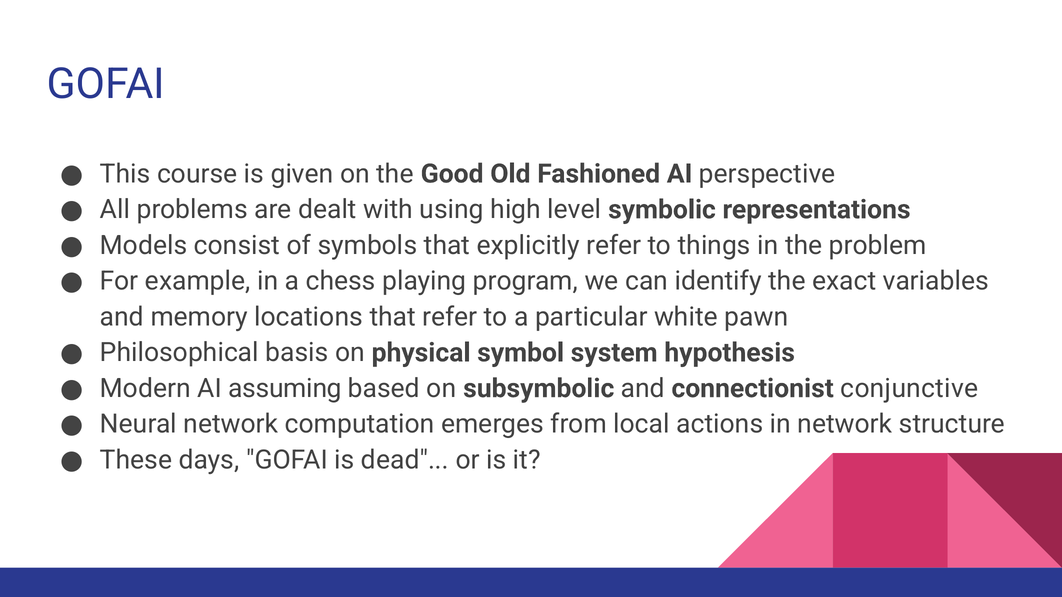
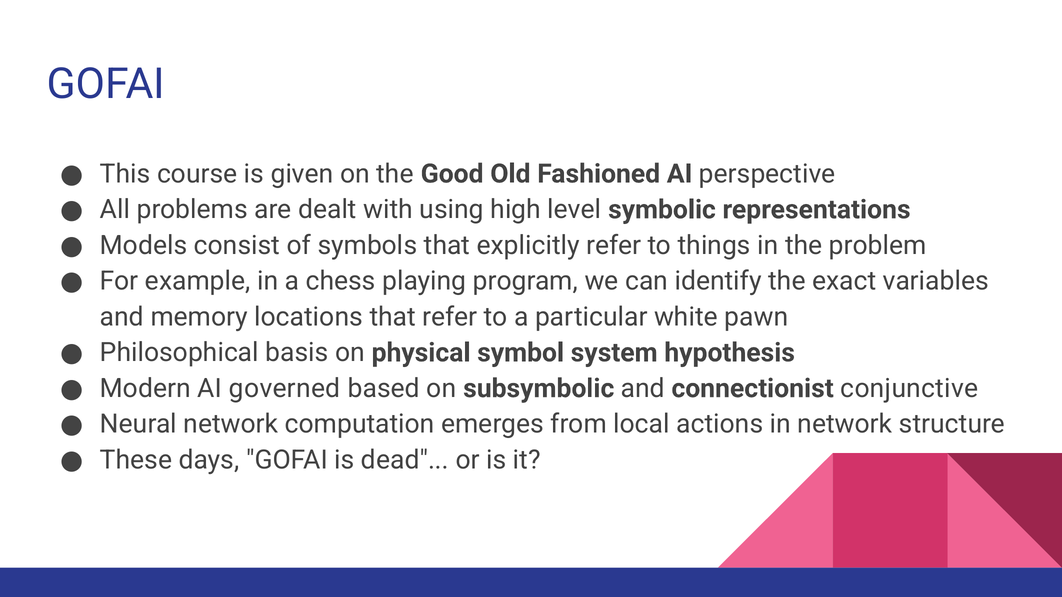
assuming: assuming -> governed
